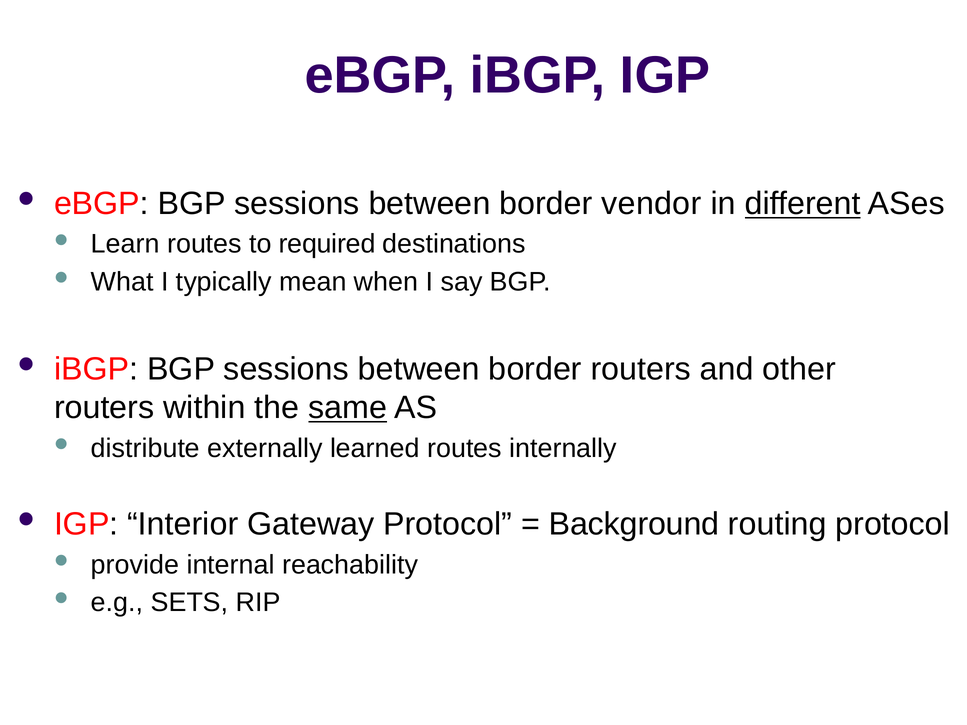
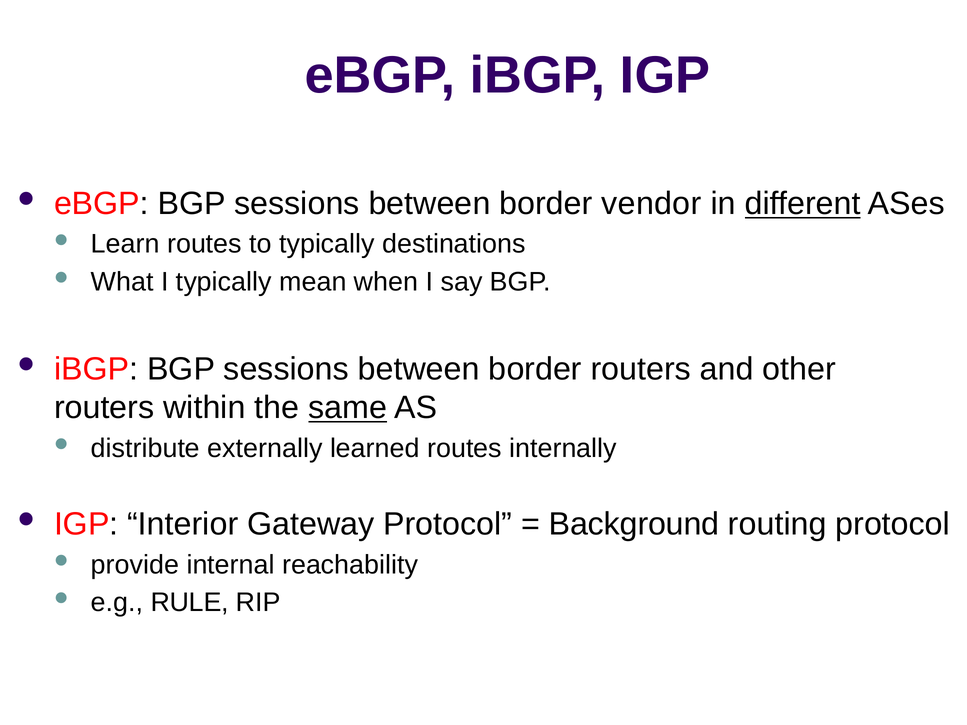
to required: required -> typically
SETS: SETS -> RULE
